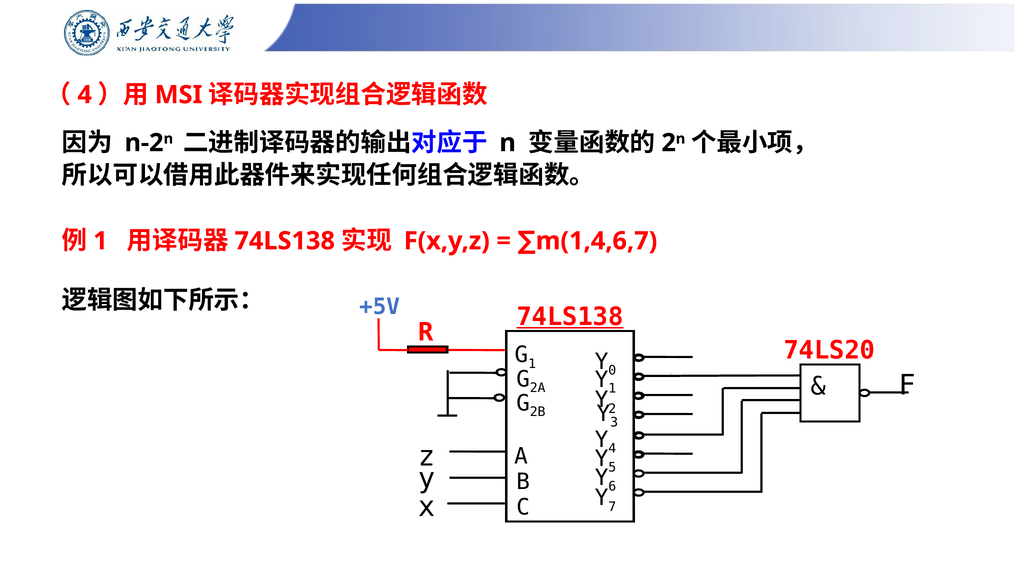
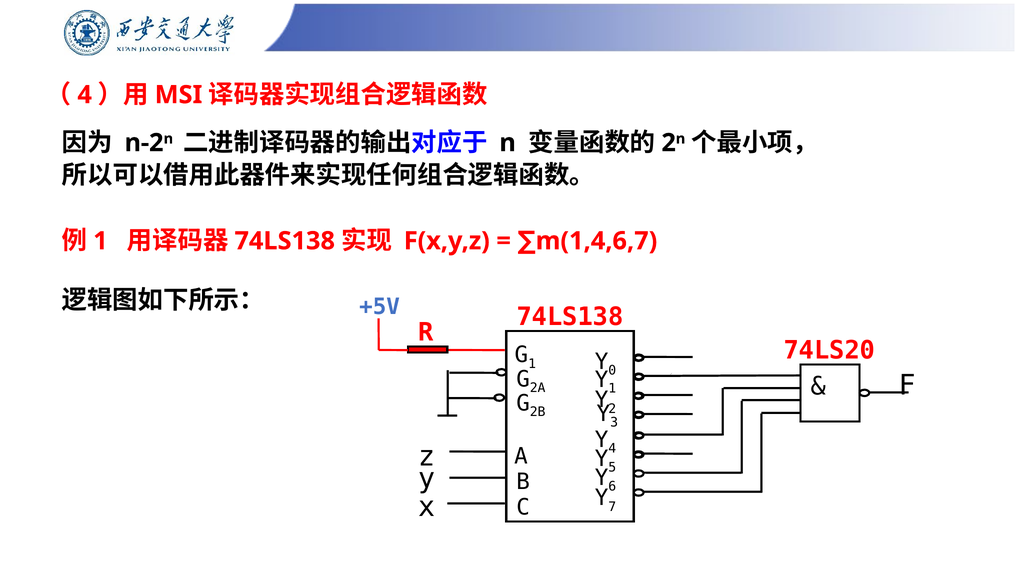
74LS138 at (570, 317) underline: present -> none
